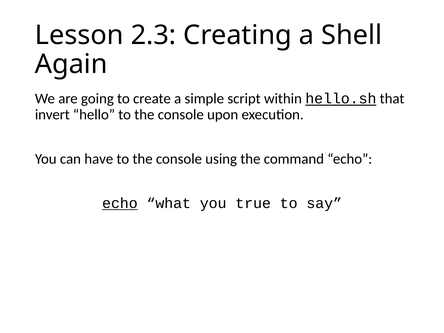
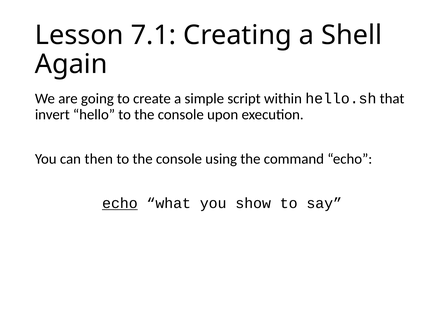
2.3: 2.3 -> 7.1
hello.sh underline: present -> none
have: have -> then
true: true -> show
